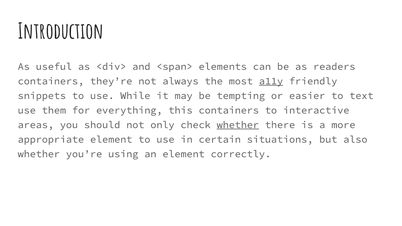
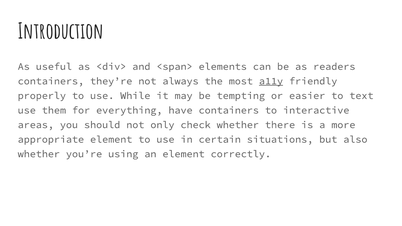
snippets: snippets -> properly
this: this -> have
whether at (238, 125) underline: present -> none
